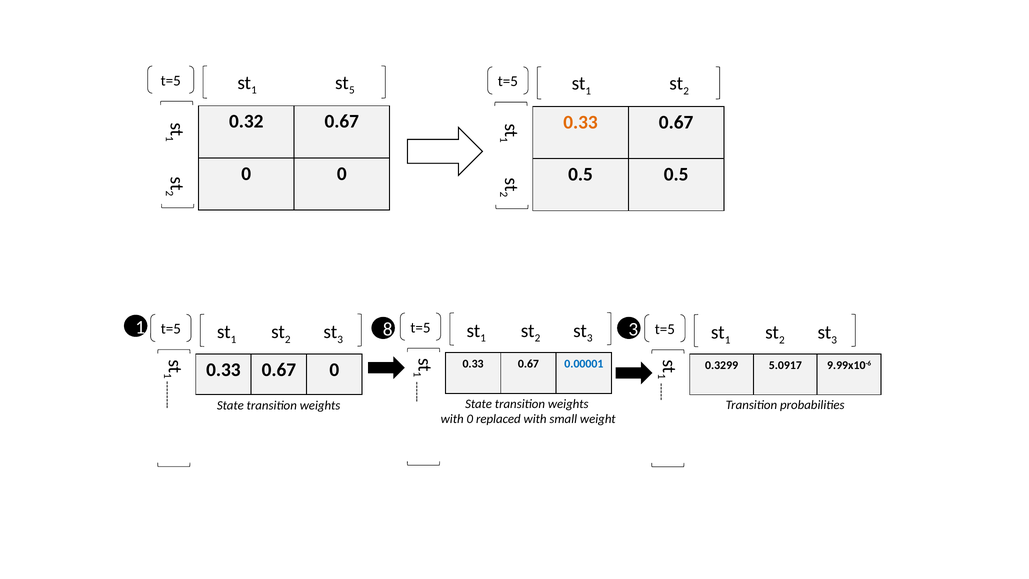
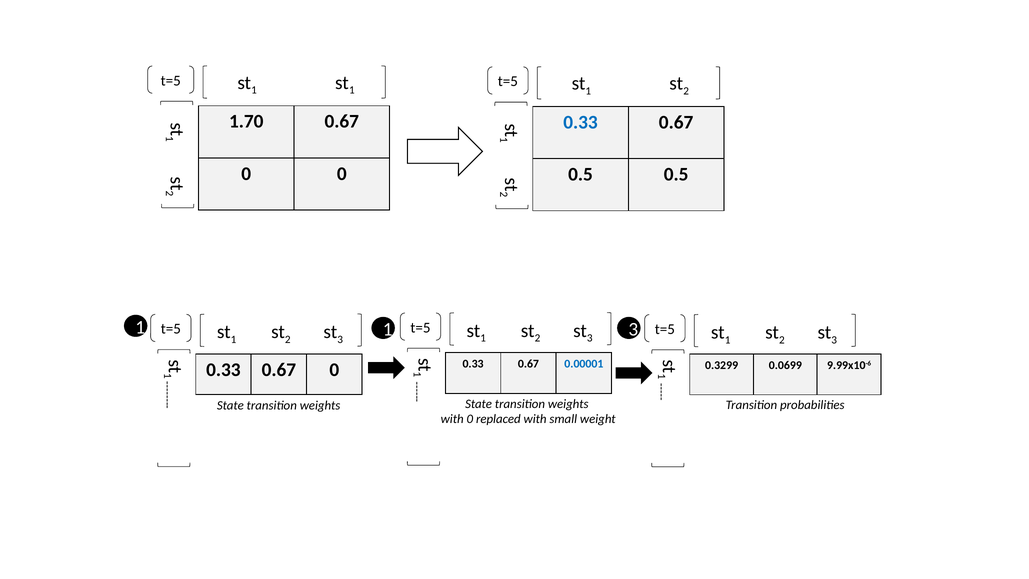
5 at (352, 90): 5 -> 1
0.32: 0.32 -> 1.70
0.33 at (581, 122) colour: orange -> blue
1 8: 8 -> 1
5.0917: 5.0917 -> 0.0699
